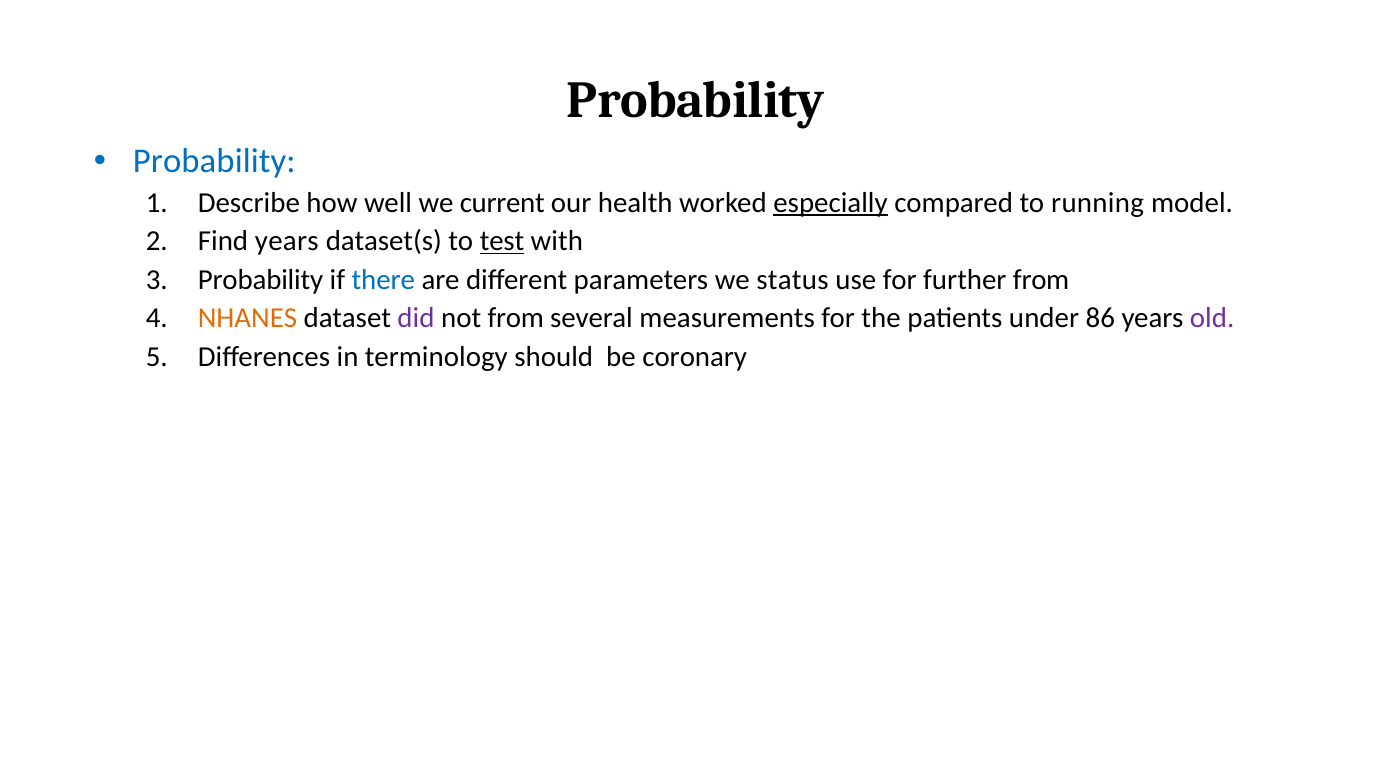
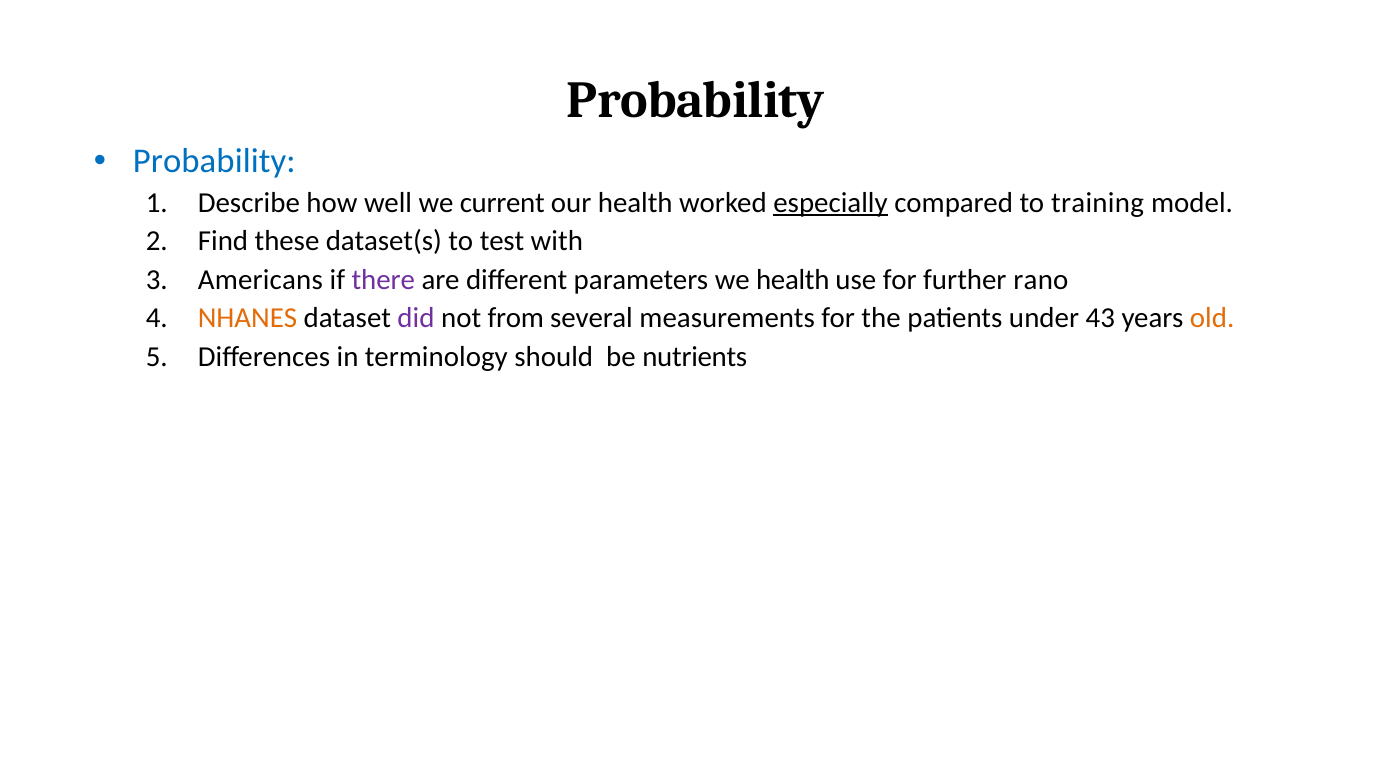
running: running -> training
Find years: years -> these
test underline: present -> none
Probability at (261, 280): Probability -> Americans
there colour: blue -> purple
we status: status -> health
further from: from -> rano
86: 86 -> 43
old colour: purple -> orange
coronary: coronary -> nutrients
